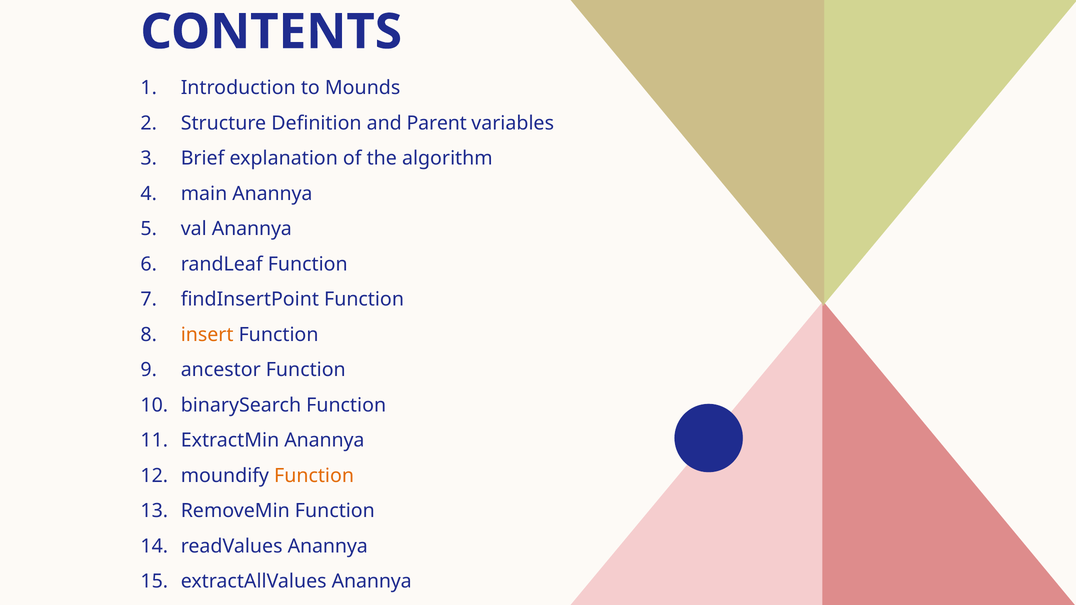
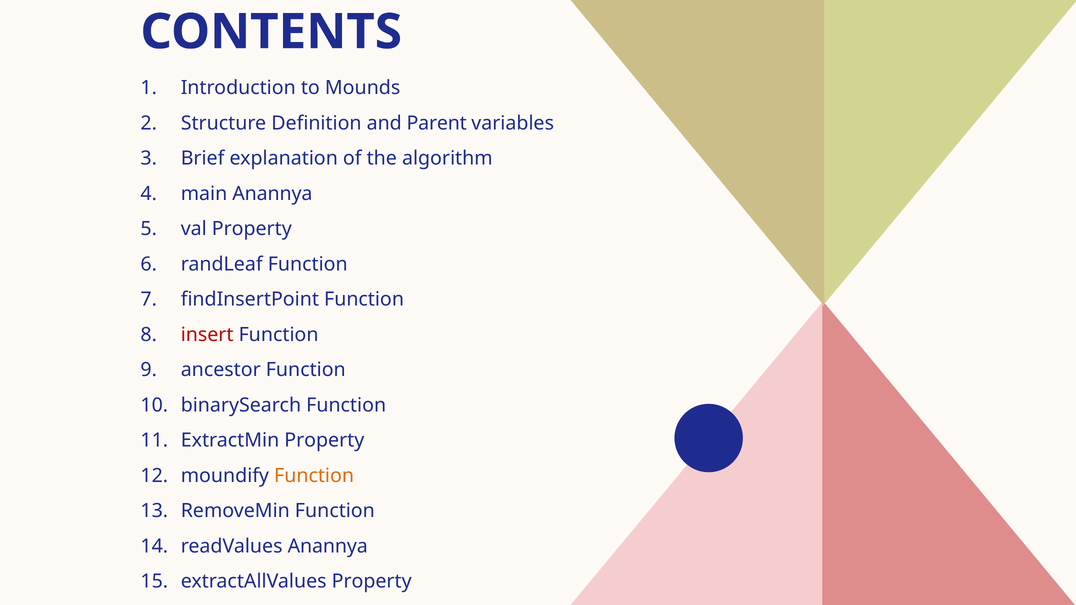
val Anannya: Anannya -> Property
insert colour: orange -> red
ExtractMin Anannya: Anannya -> Property
extractAllValues Anannya: Anannya -> Property
